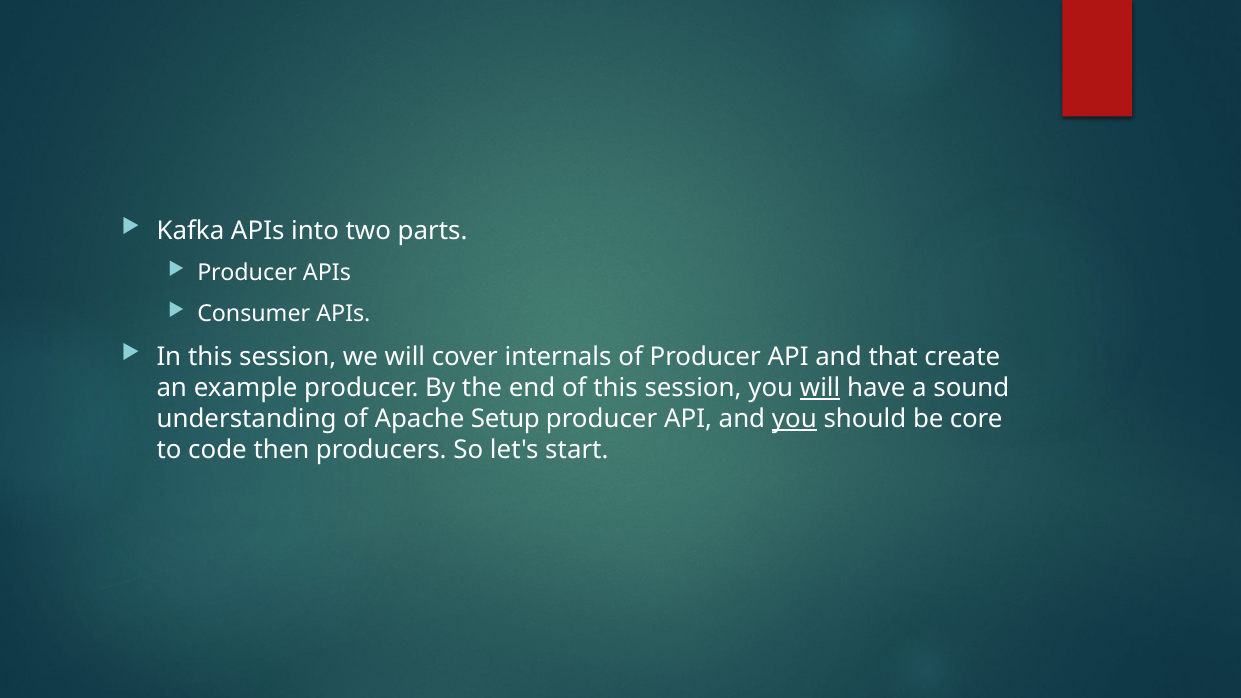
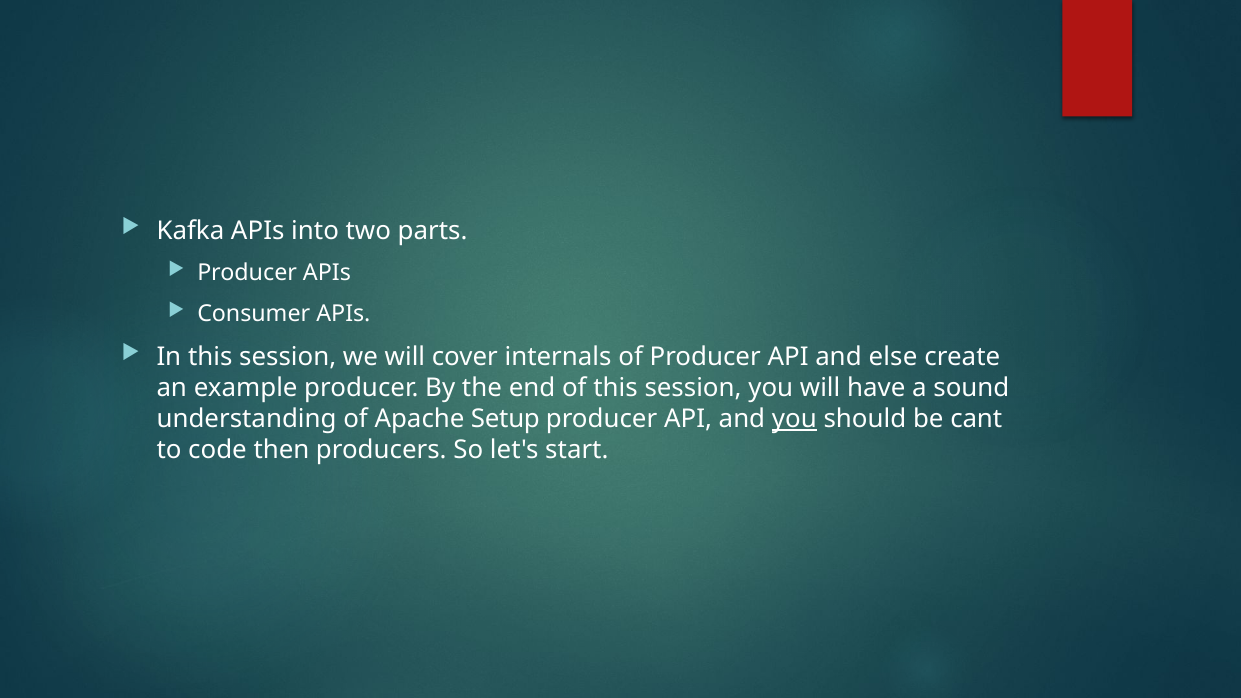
that: that -> else
will at (820, 388) underline: present -> none
core: core -> cant
